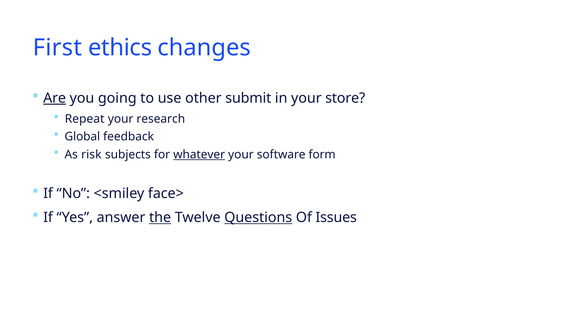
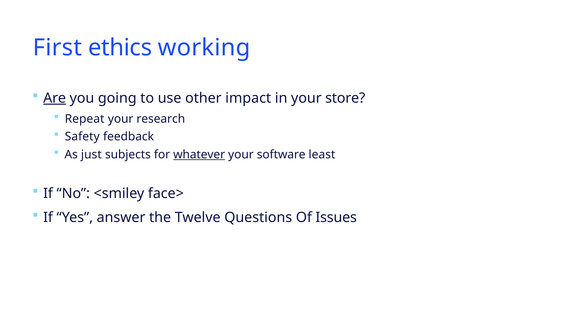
changes: changes -> working
submit: submit -> impact
Global: Global -> Safety
risk: risk -> just
form: form -> least
the underline: present -> none
Questions underline: present -> none
